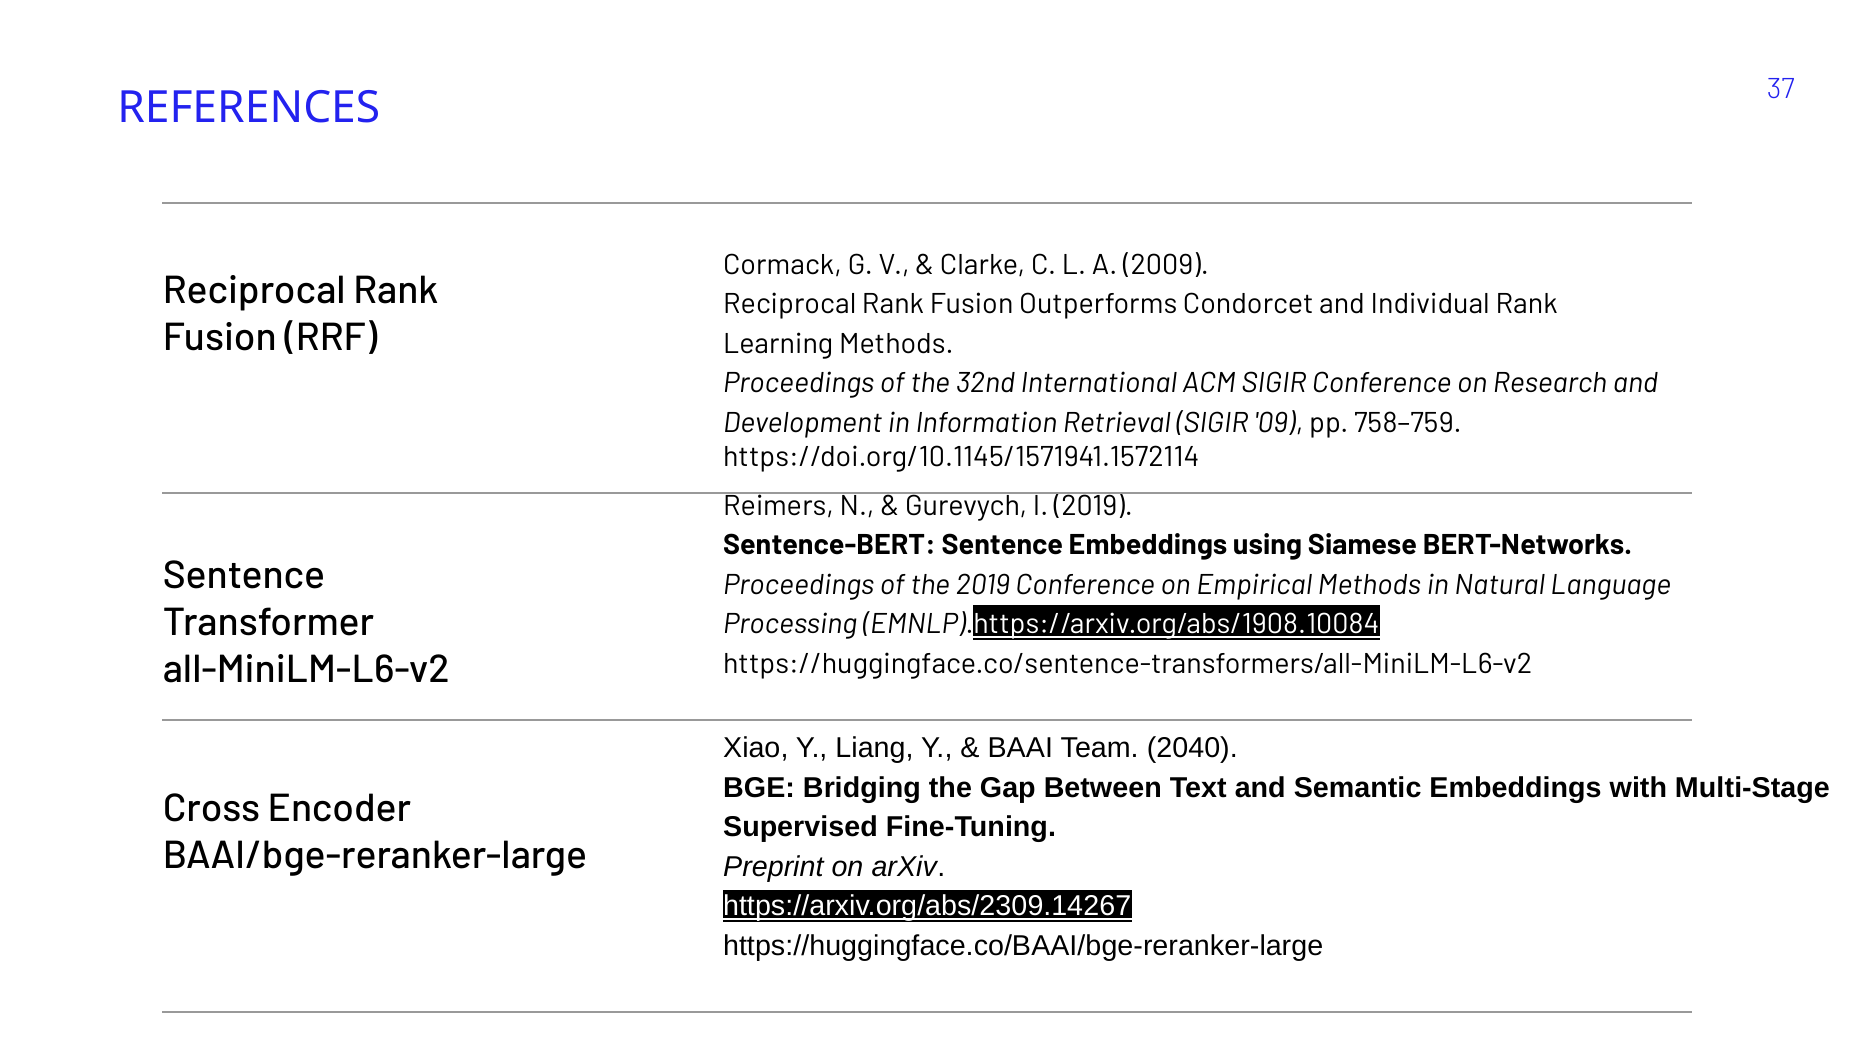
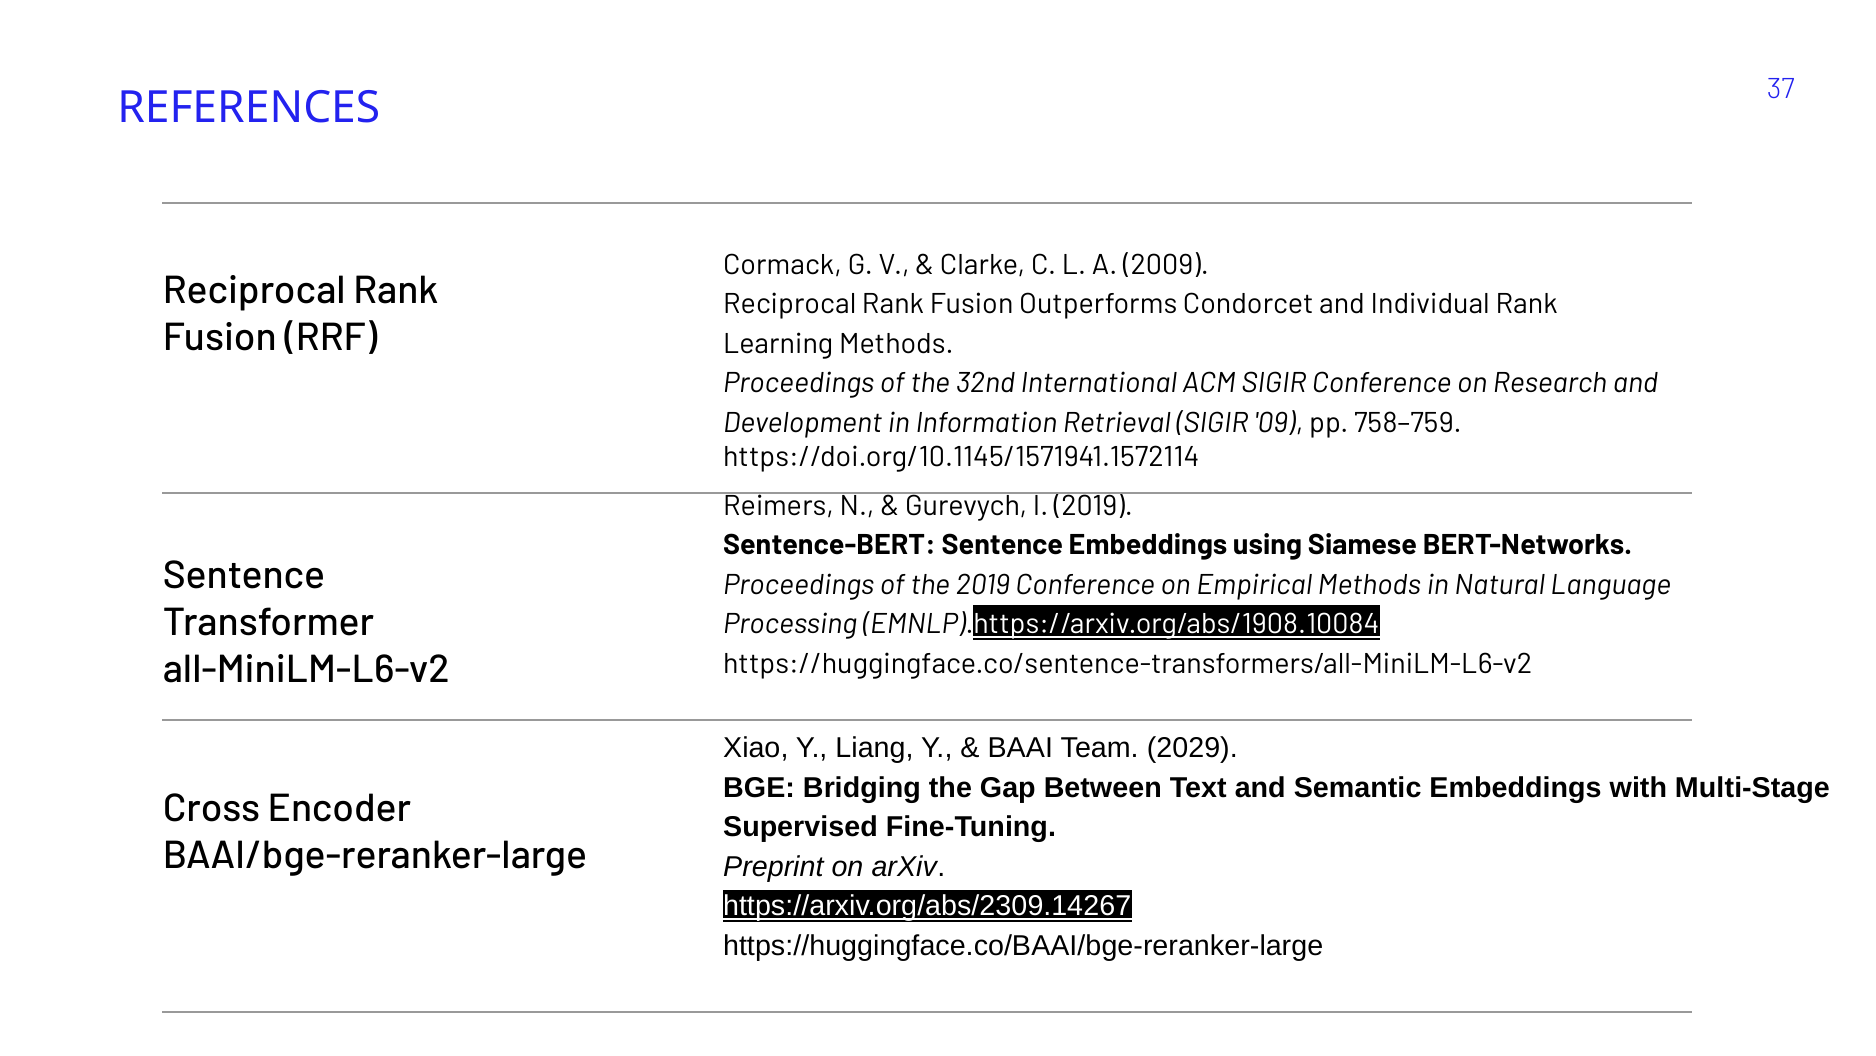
2040: 2040 -> 2029
